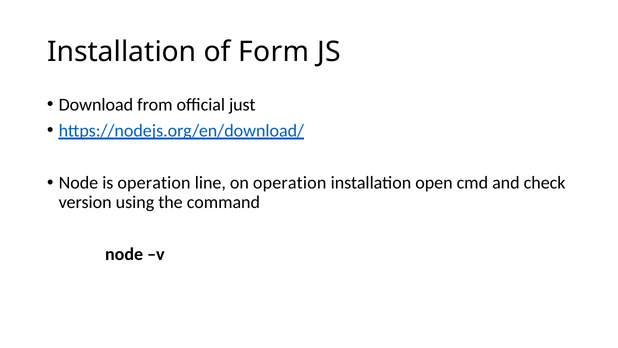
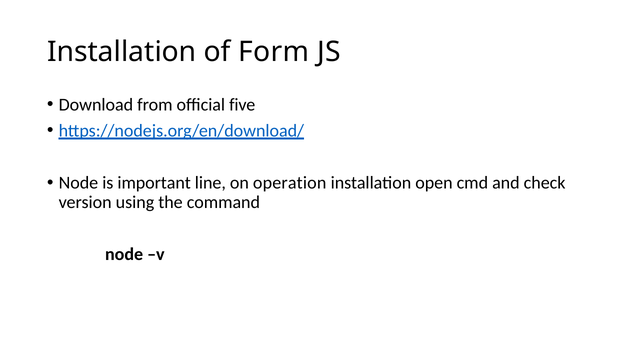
just: just -> five
is operation: operation -> important
